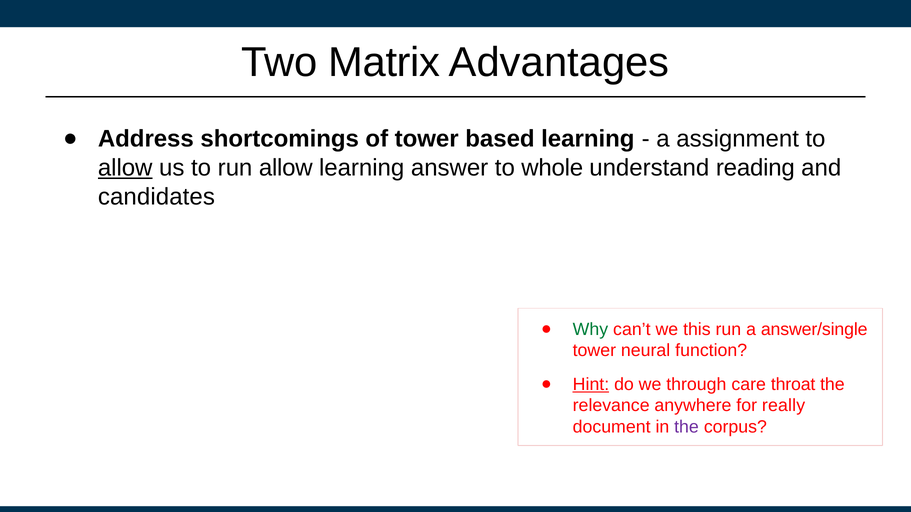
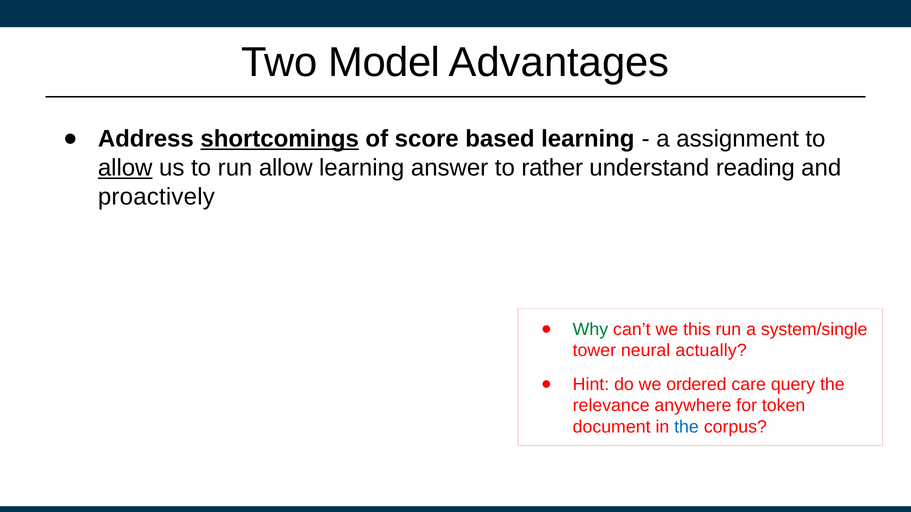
Matrix: Matrix -> Model
shortcomings underline: none -> present
of tower: tower -> score
whole: whole -> rather
candidates: candidates -> proactively
answer/single: answer/single -> system/single
function: function -> actually
Hint underline: present -> none
through: through -> ordered
throat: throat -> query
really: really -> token
the at (687, 427) colour: purple -> blue
